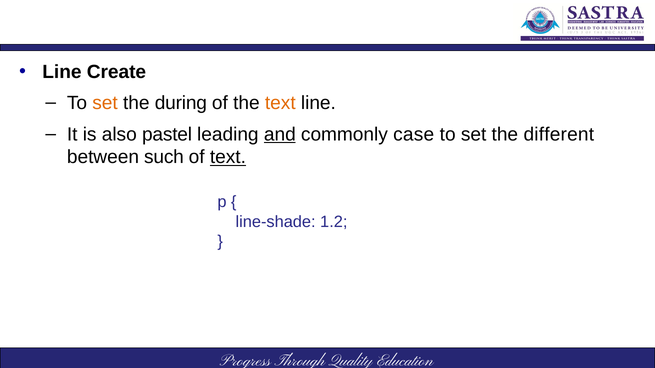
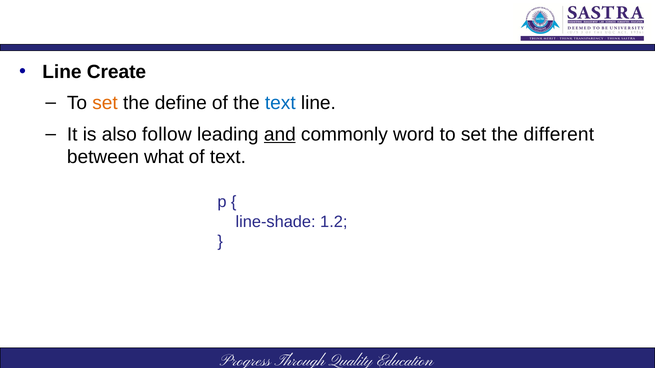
during: during -> define
text at (280, 103) colour: orange -> blue
pastel: pastel -> follow
case: case -> word
such: such -> what
text at (228, 157) underline: present -> none
